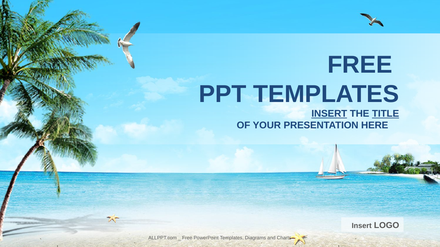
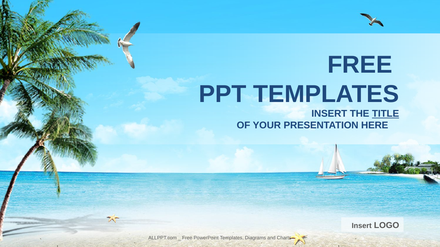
INSERT at (329, 114) underline: present -> none
